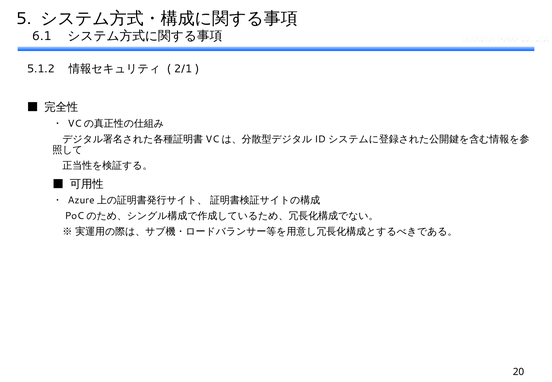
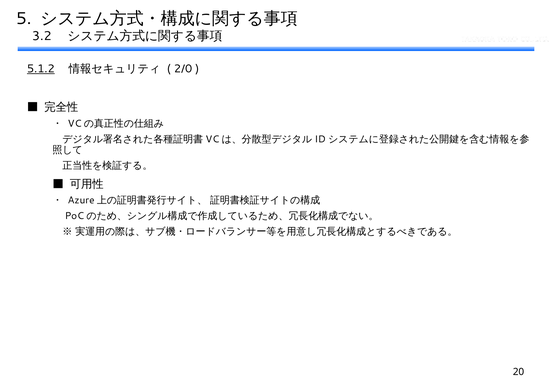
6.1: 6.1 -> 3.2
5.1.2 underline: none -> present
2/1: 2/1 -> 2/0
